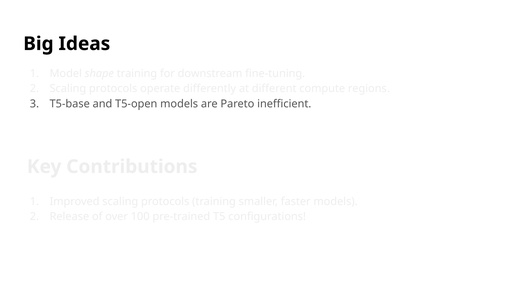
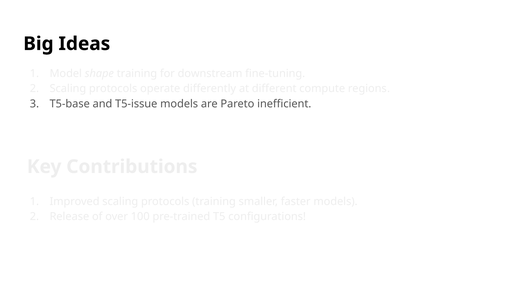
T5-open: T5-open -> T5-issue
